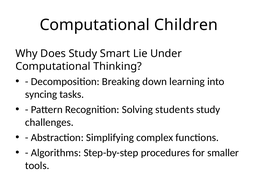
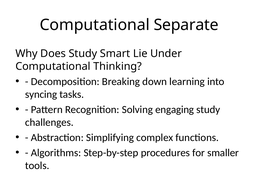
Children: Children -> Separate
students: students -> engaging
